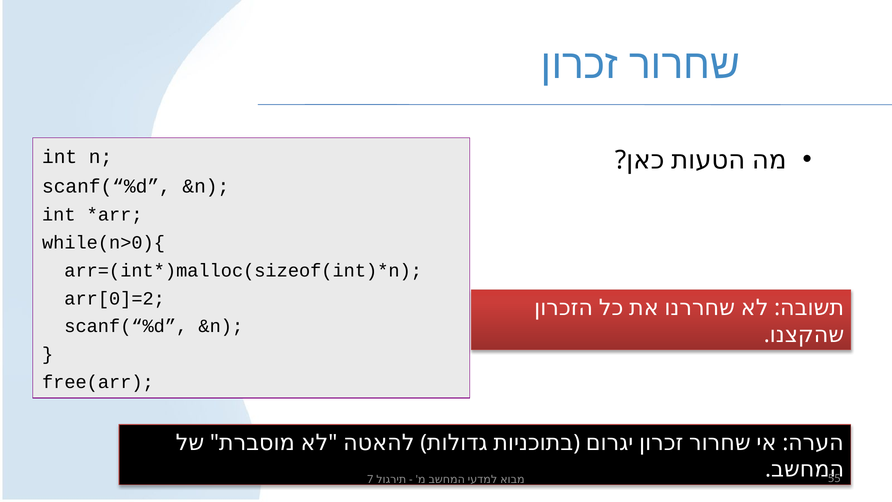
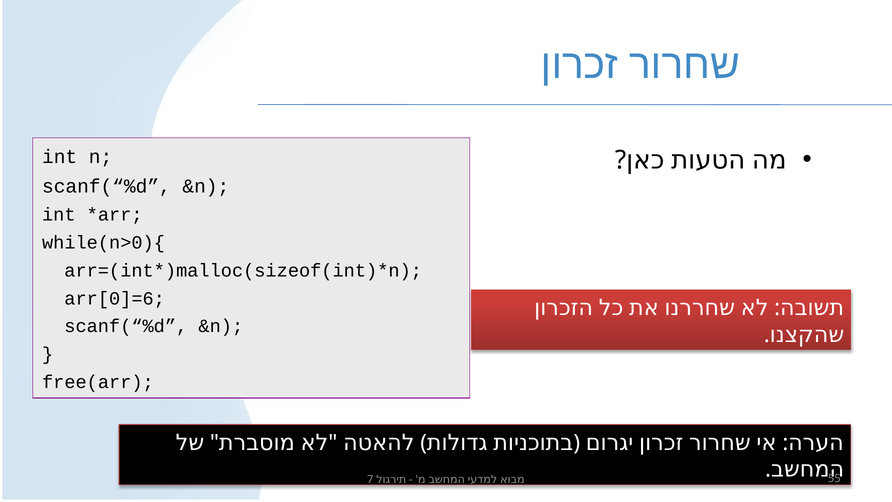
arr[0]=2: arr[0]=2 -> arr[0]=6
